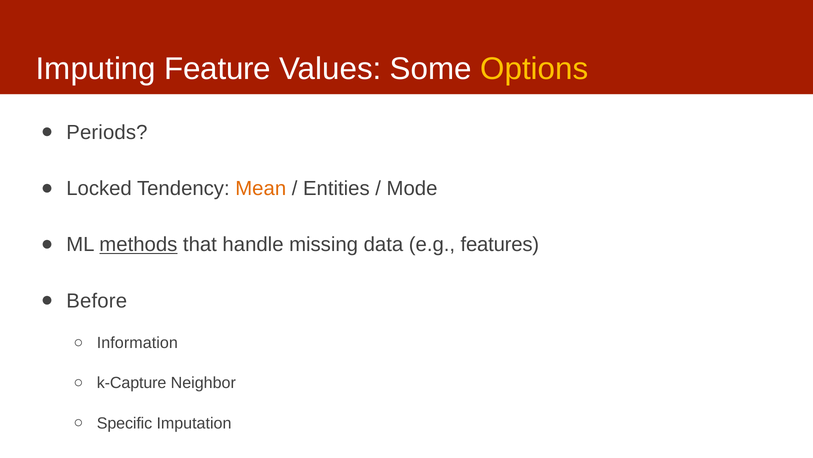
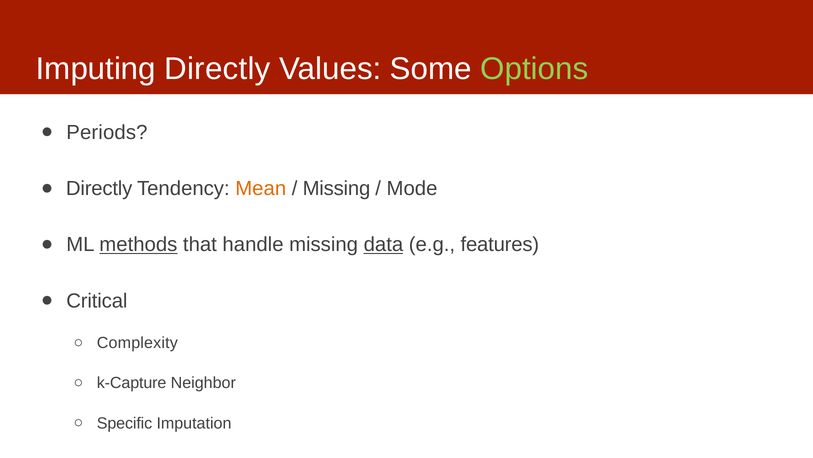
Imputing Feature: Feature -> Directly
Options colour: yellow -> light green
Locked at (99, 188): Locked -> Directly
Entities at (336, 188): Entities -> Missing
data underline: none -> present
Before: Before -> Critical
Information: Information -> Complexity
